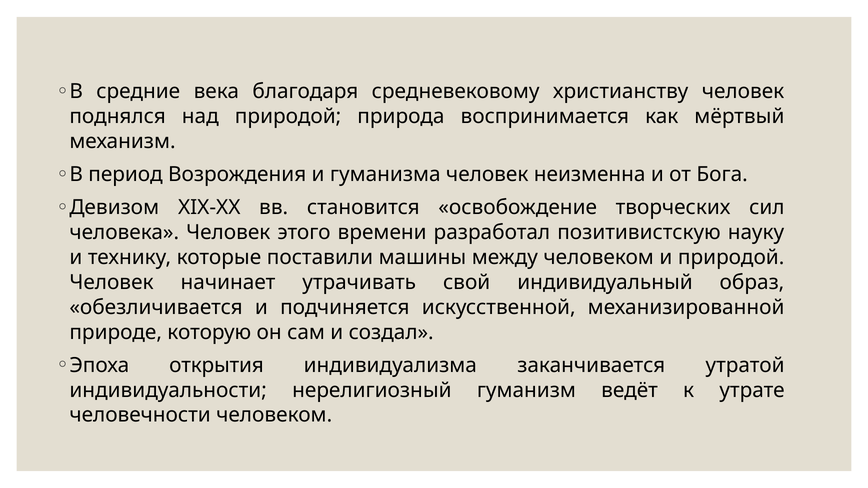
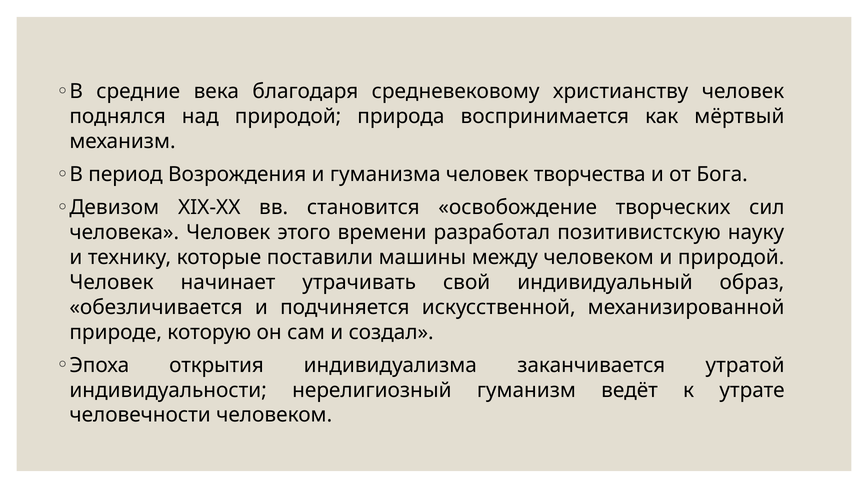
неизменна: неизменна -> творчества
